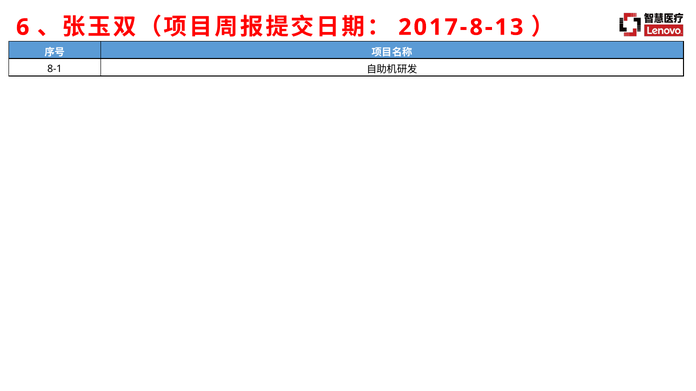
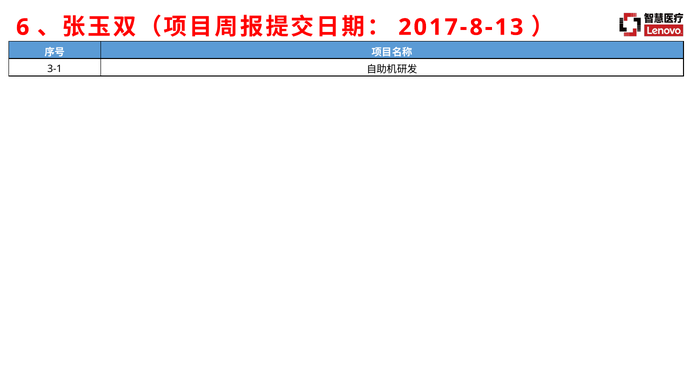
8-1: 8-1 -> 3-1
